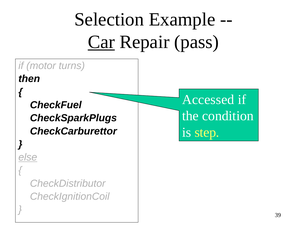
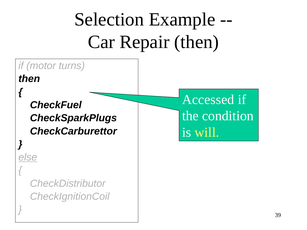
Car underline: present -> none
Repair pass: pass -> then
step: step -> will
